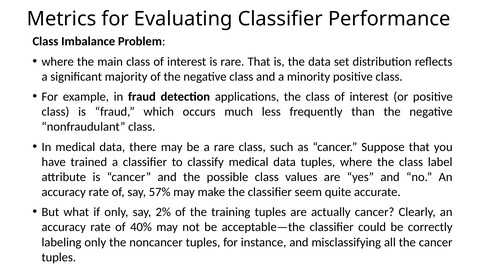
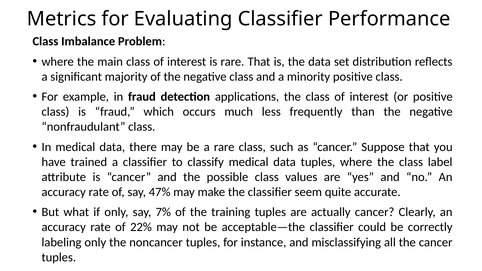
57%: 57% -> 47%
2%: 2% -> 7%
40%: 40% -> 22%
